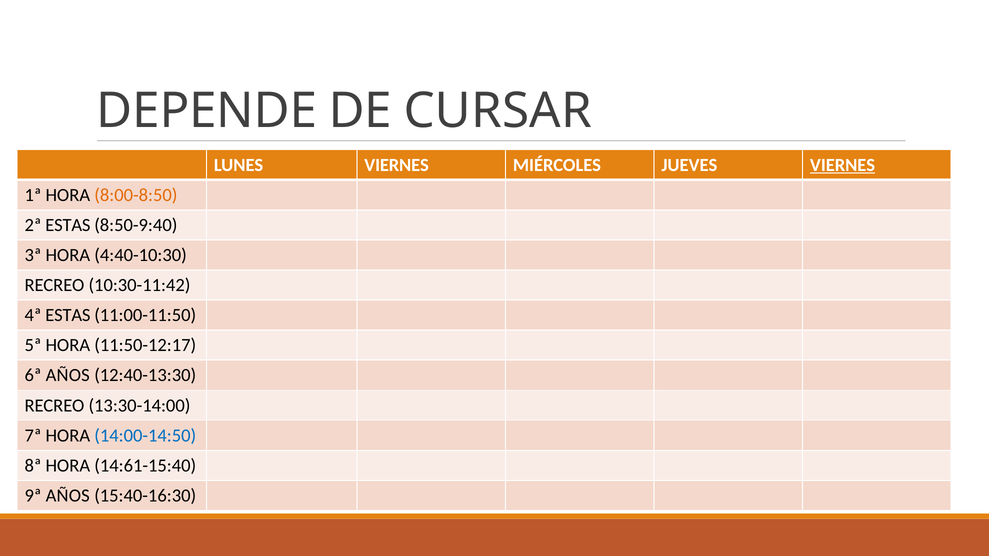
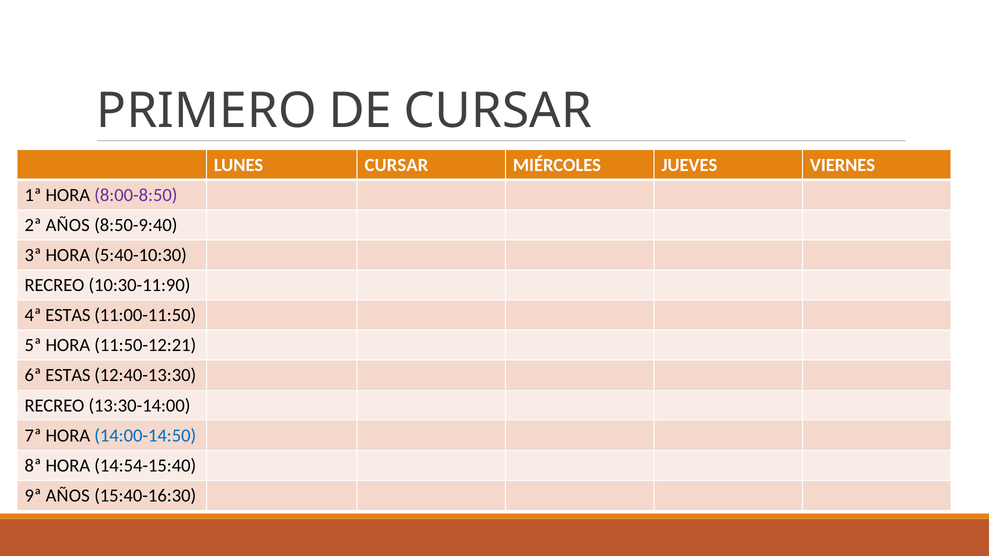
DEPENDE: DEPENDE -> PRIMERO
LUNES VIERNES: VIERNES -> CURSAR
VIERNES at (843, 165) underline: present -> none
8:00-8:50 colour: orange -> purple
2ª ESTAS: ESTAS -> AÑOS
4:40-10:30: 4:40-10:30 -> 5:40-10:30
10:30-11:42: 10:30-11:42 -> 10:30-11:90
11:50-12:17: 11:50-12:17 -> 11:50-12:21
6ª AÑOS: AÑOS -> ESTAS
14:61-15:40: 14:61-15:40 -> 14:54-15:40
